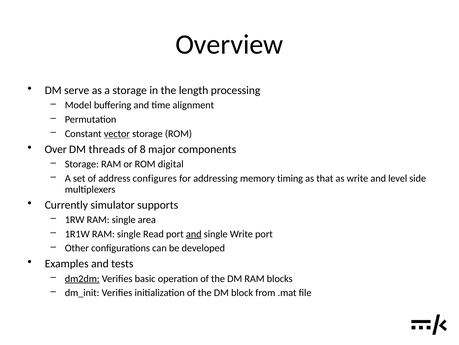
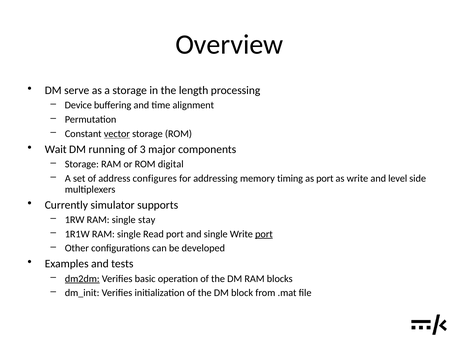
Model: Model -> Device
Over: Over -> Wait
threads: threads -> running
8: 8 -> 3
as that: that -> port
area: area -> stay
and at (194, 234) underline: present -> none
port at (264, 234) underline: none -> present
